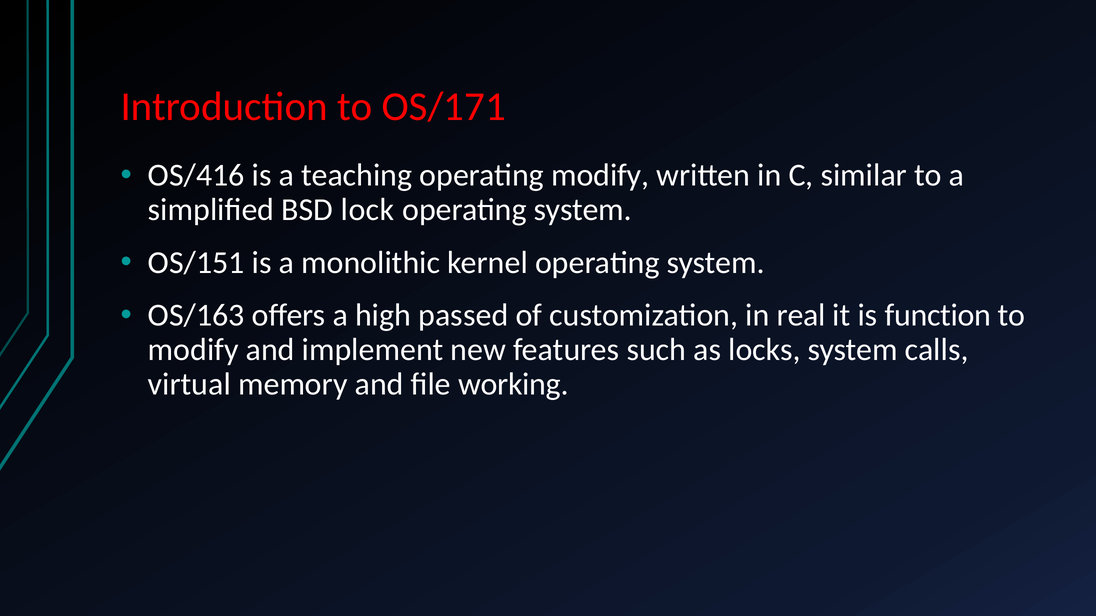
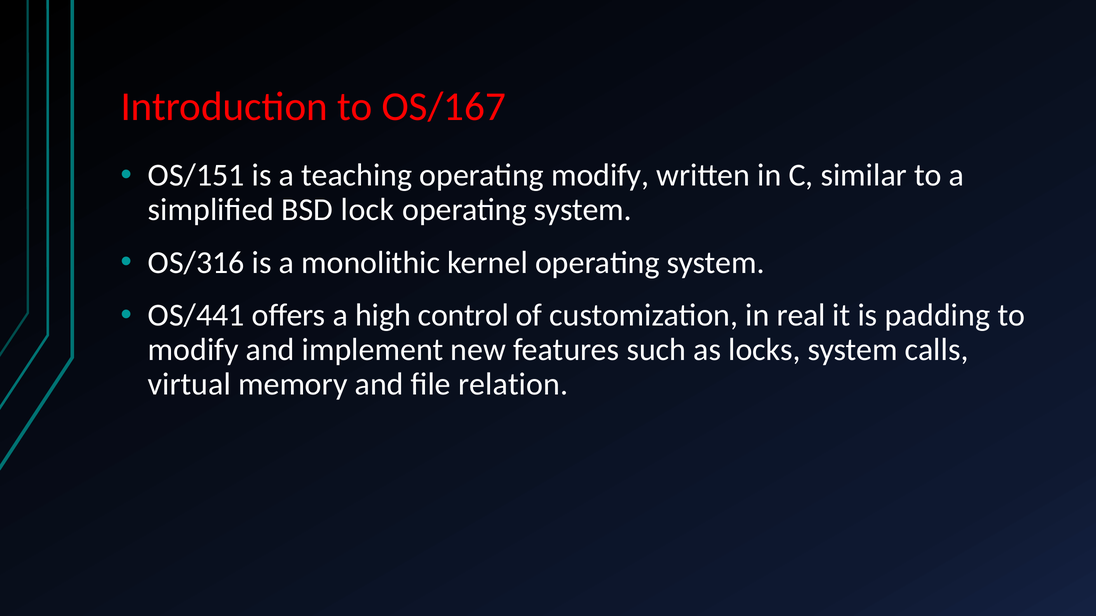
OS/171: OS/171 -> OS/167
OS/416: OS/416 -> OS/151
OS/151: OS/151 -> OS/316
OS/163: OS/163 -> OS/441
passed: passed -> control
function: function -> padding
working: working -> relation
